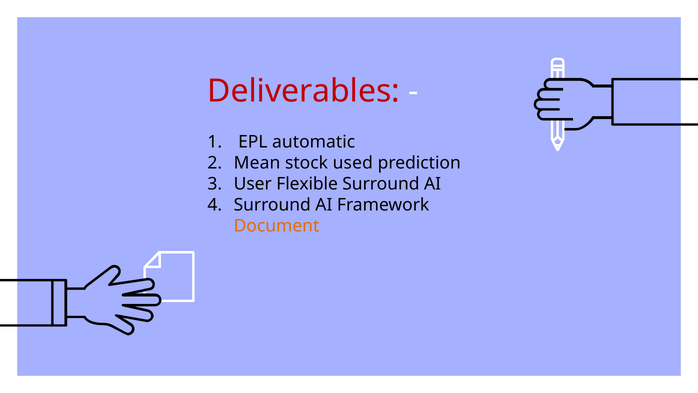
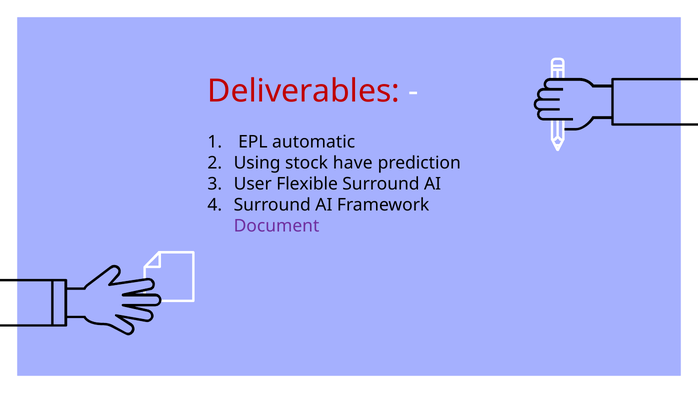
Mean: Mean -> Using
used: used -> have
Document colour: orange -> purple
